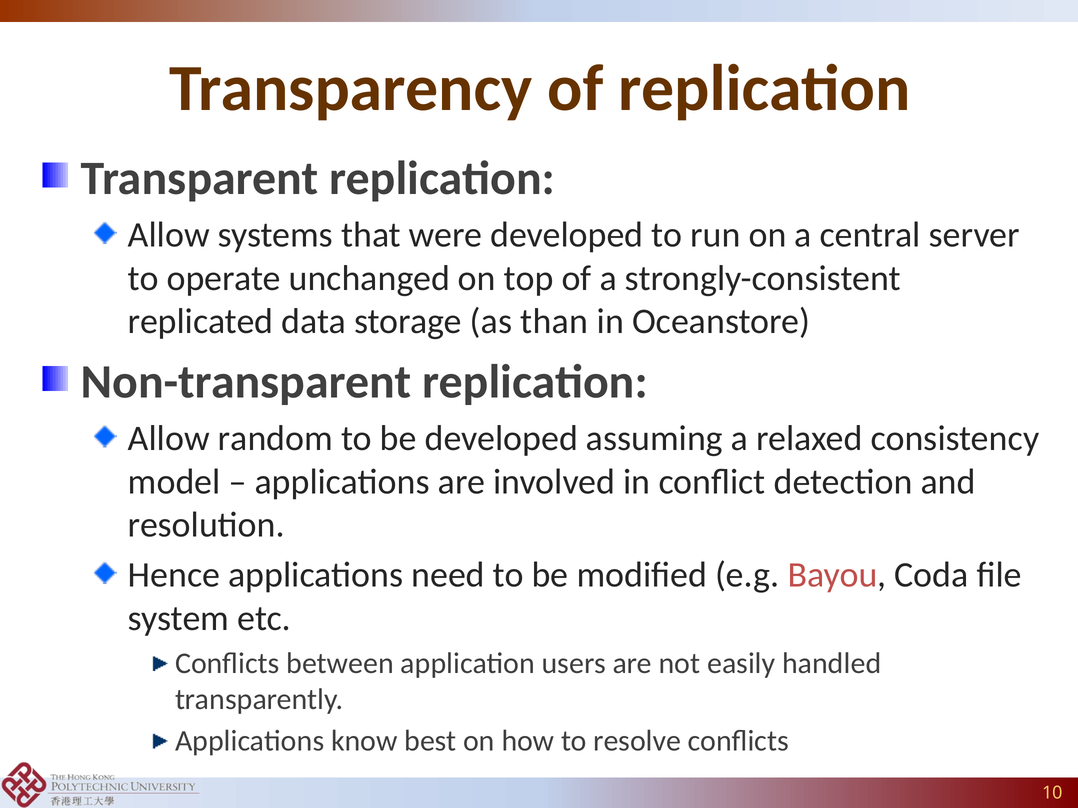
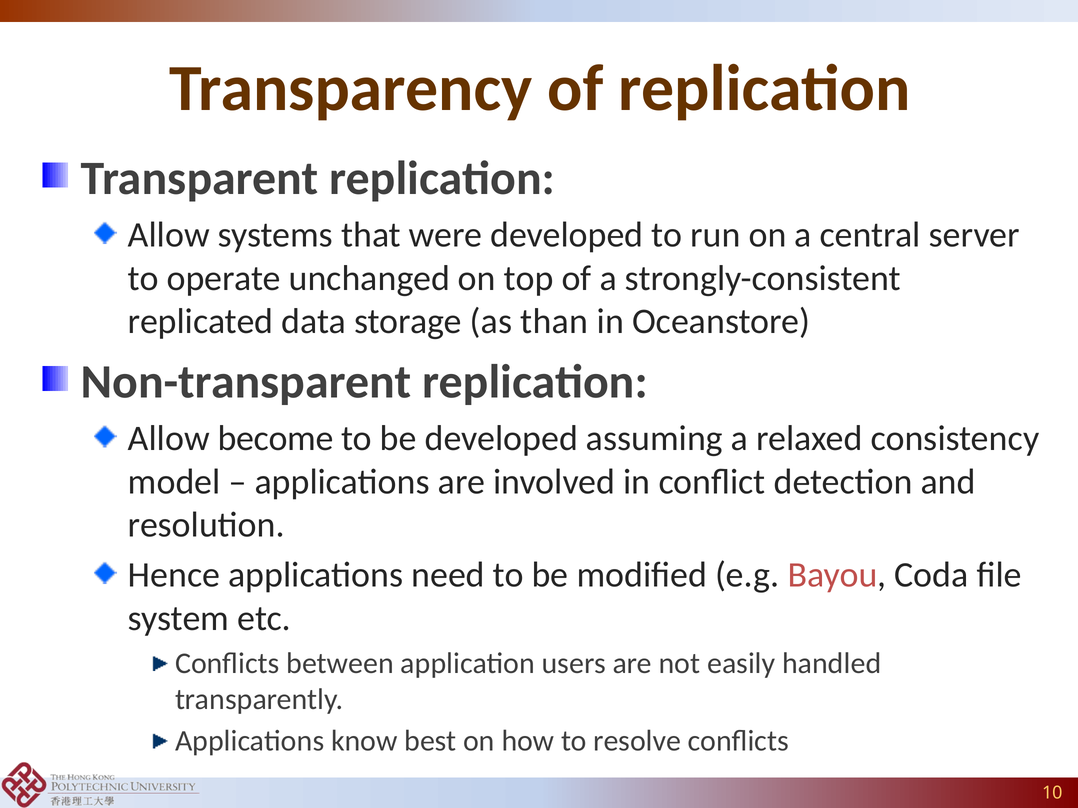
random: random -> become
